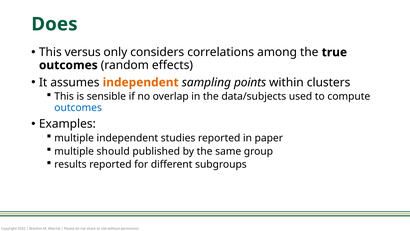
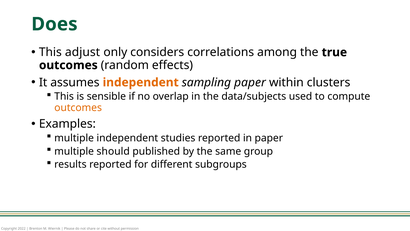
versus: versus -> adjust
sampling points: points -> paper
outcomes at (78, 107) colour: blue -> orange
